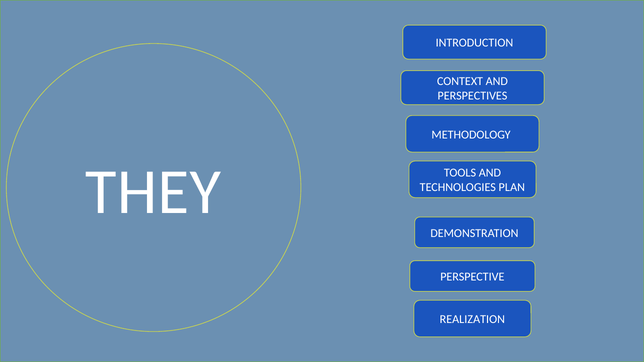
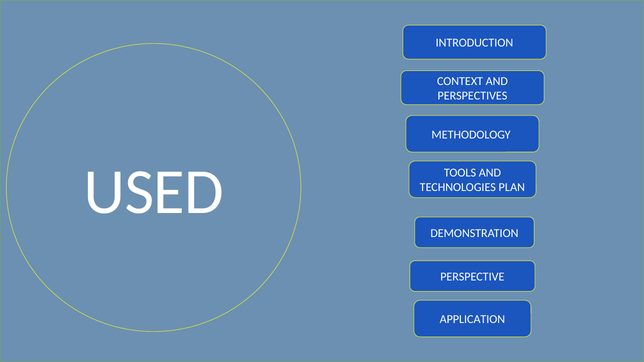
THEY: THEY -> USED
REALIZATION: REALIZATION -> APPLICATION
